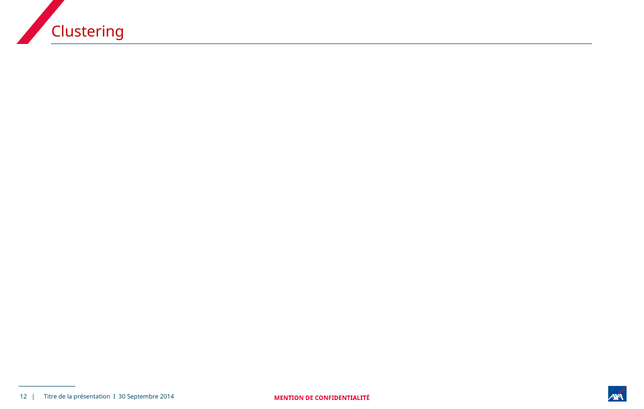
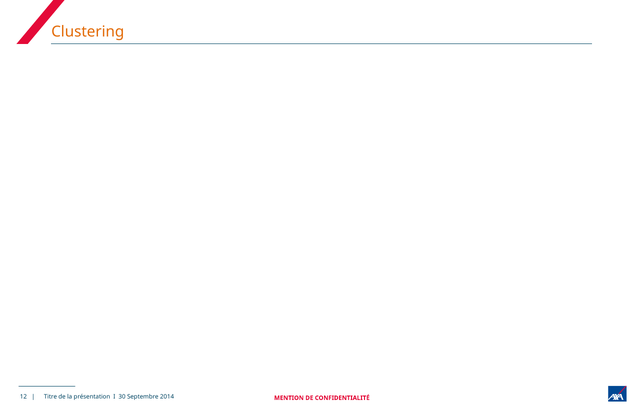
Clustering colour: red -> orange
